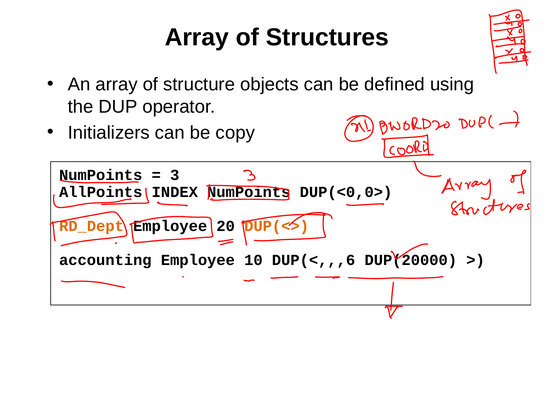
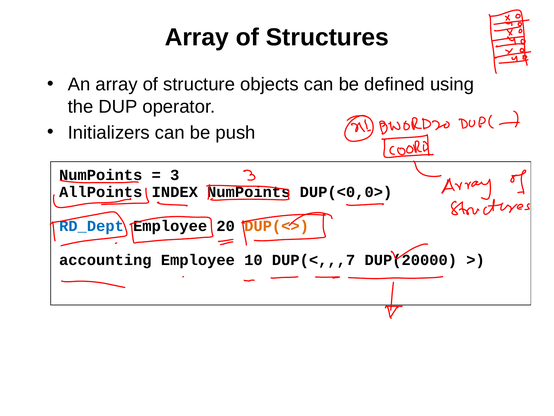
copy: copy -> push
RD_Dept colour: orange -> blue
DUP(<,,,6: DUP(<,,,6 -> DUP(<,,,7
